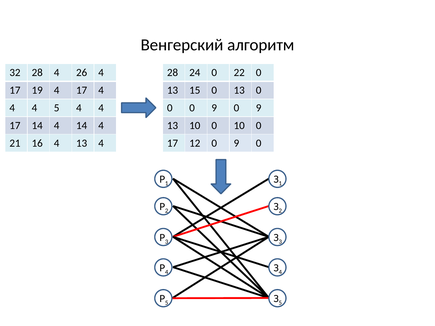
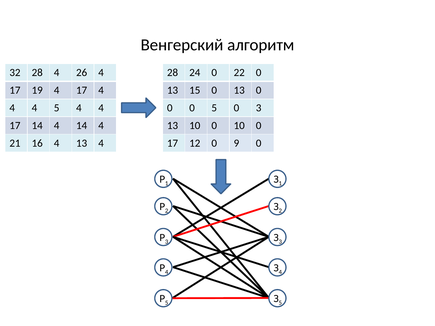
0 0 9: 9 -> 5
9 at (259, 108): 9 -> 3
